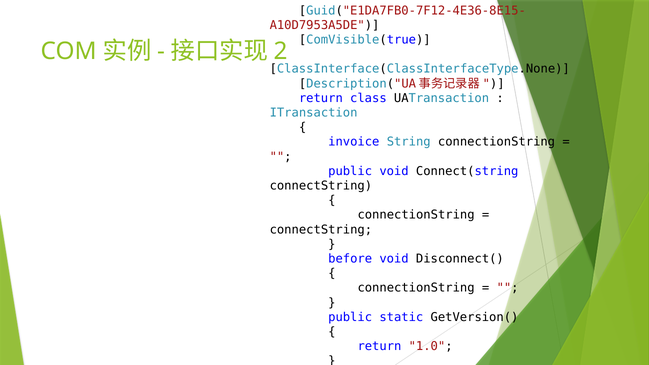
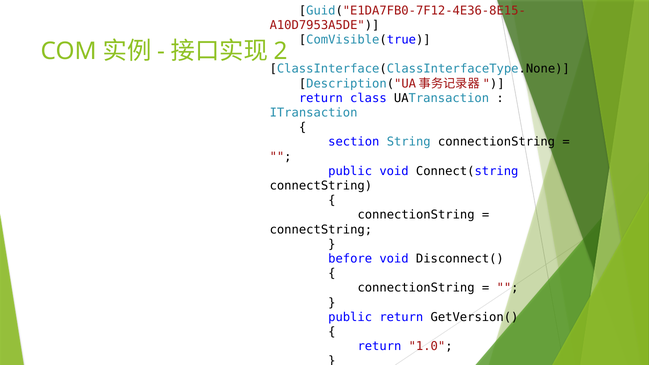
invoice at (354, 142): invoice -> section
public static: static -> return
